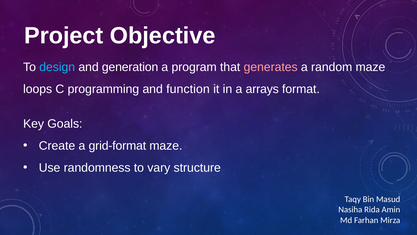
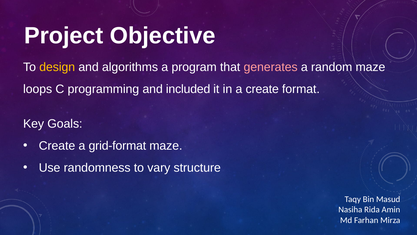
design colour: light blue -> yellow
generation: generation -> algorithms
function: function -> included
a arrays: arrays -> create
